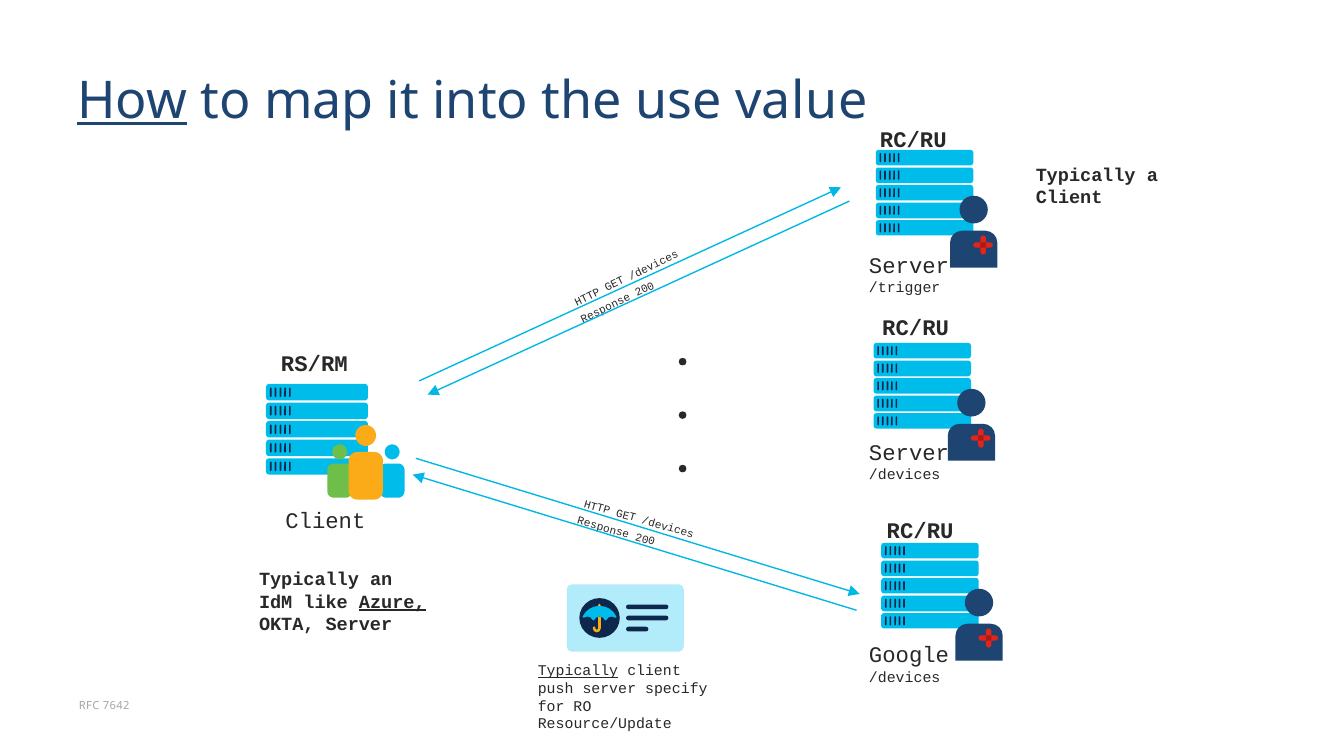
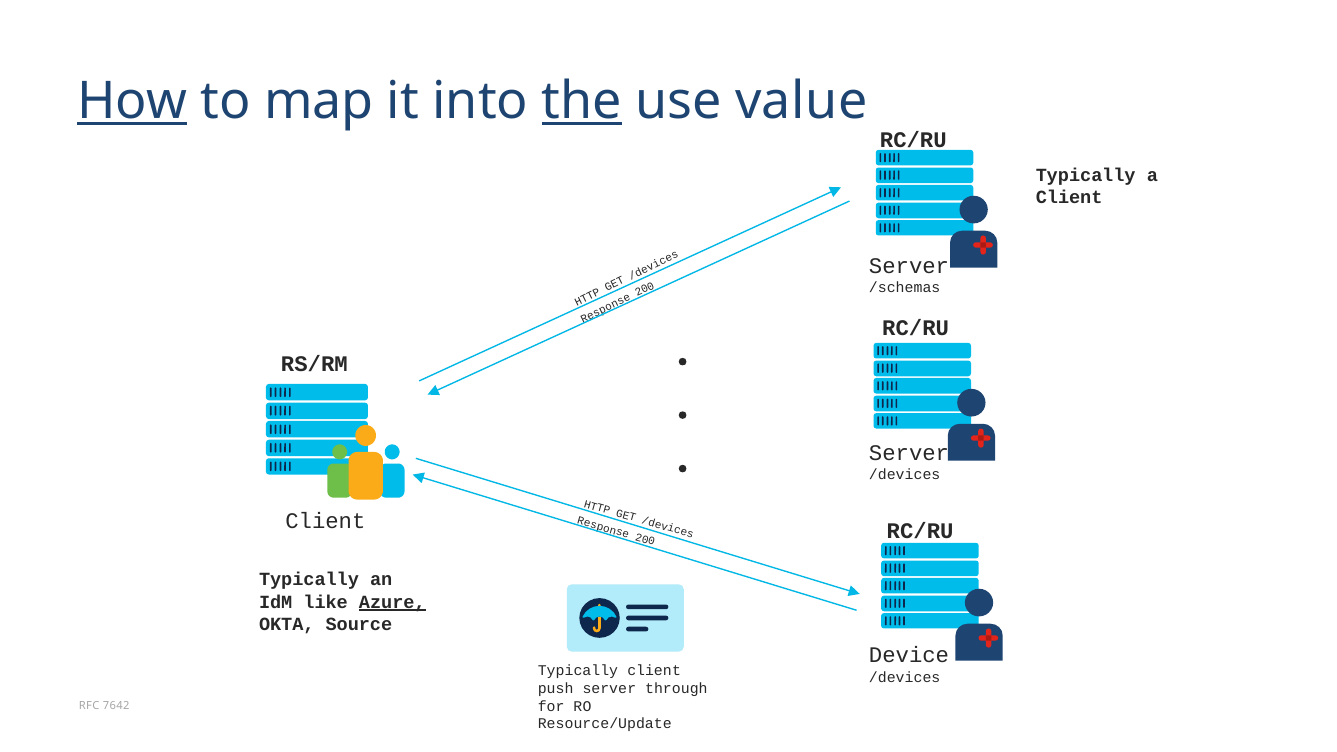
the underline: none -> present
/trigger: /trigger -> /schemas
OKTA Server: Server -> Source
Google: Google -> Device
Typically at (578, 671) underline: present -> none
specify: specify -> through
